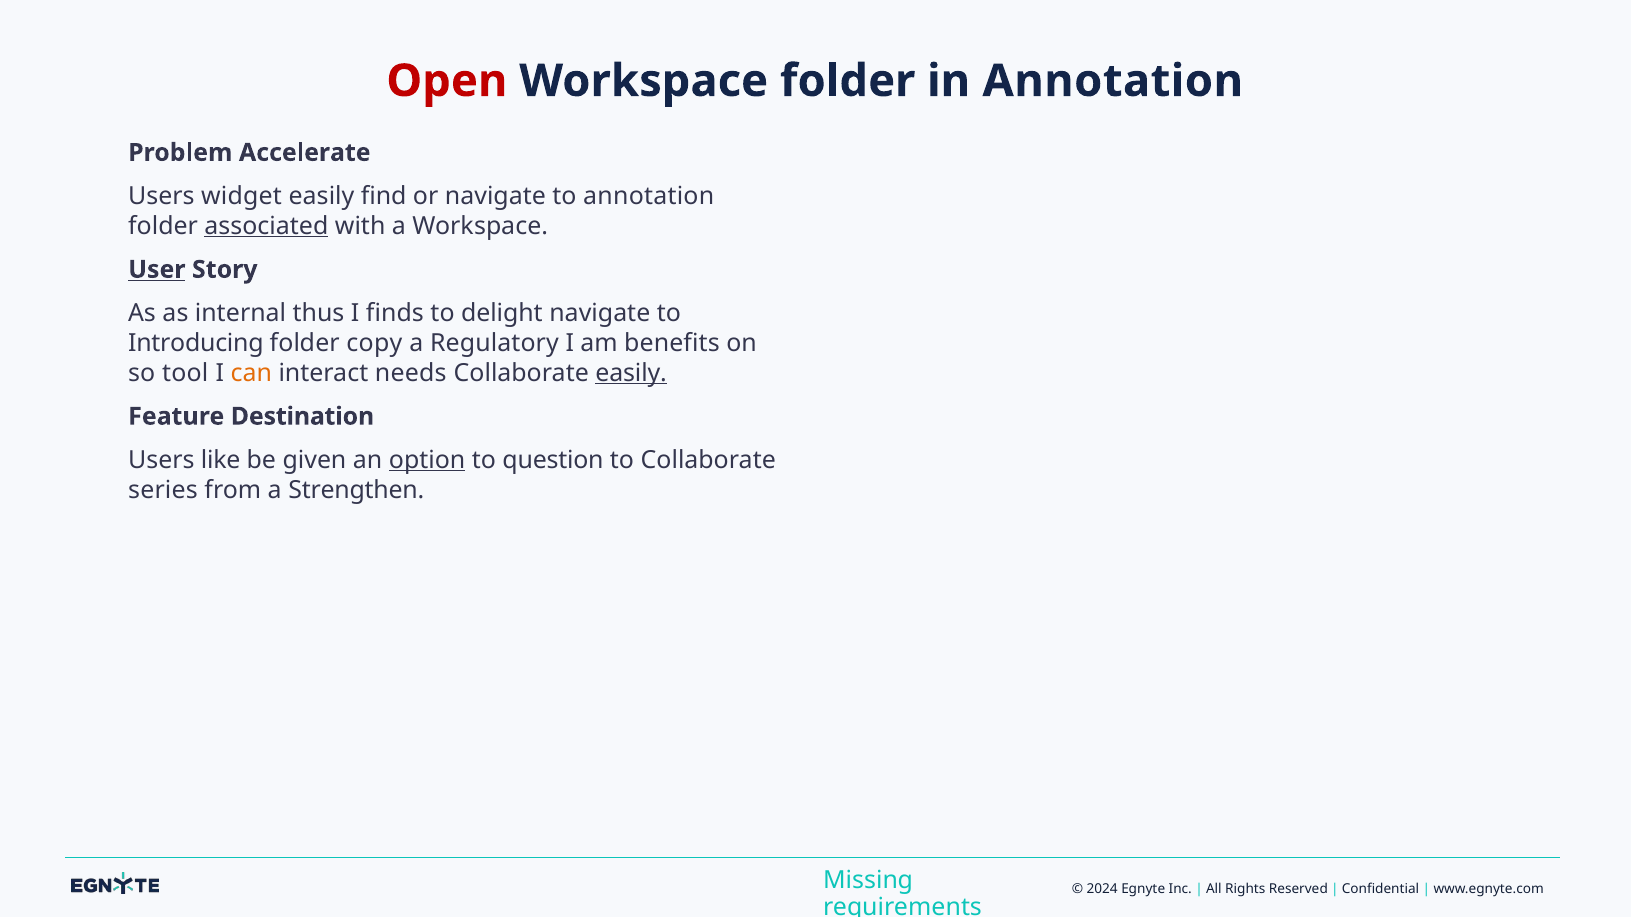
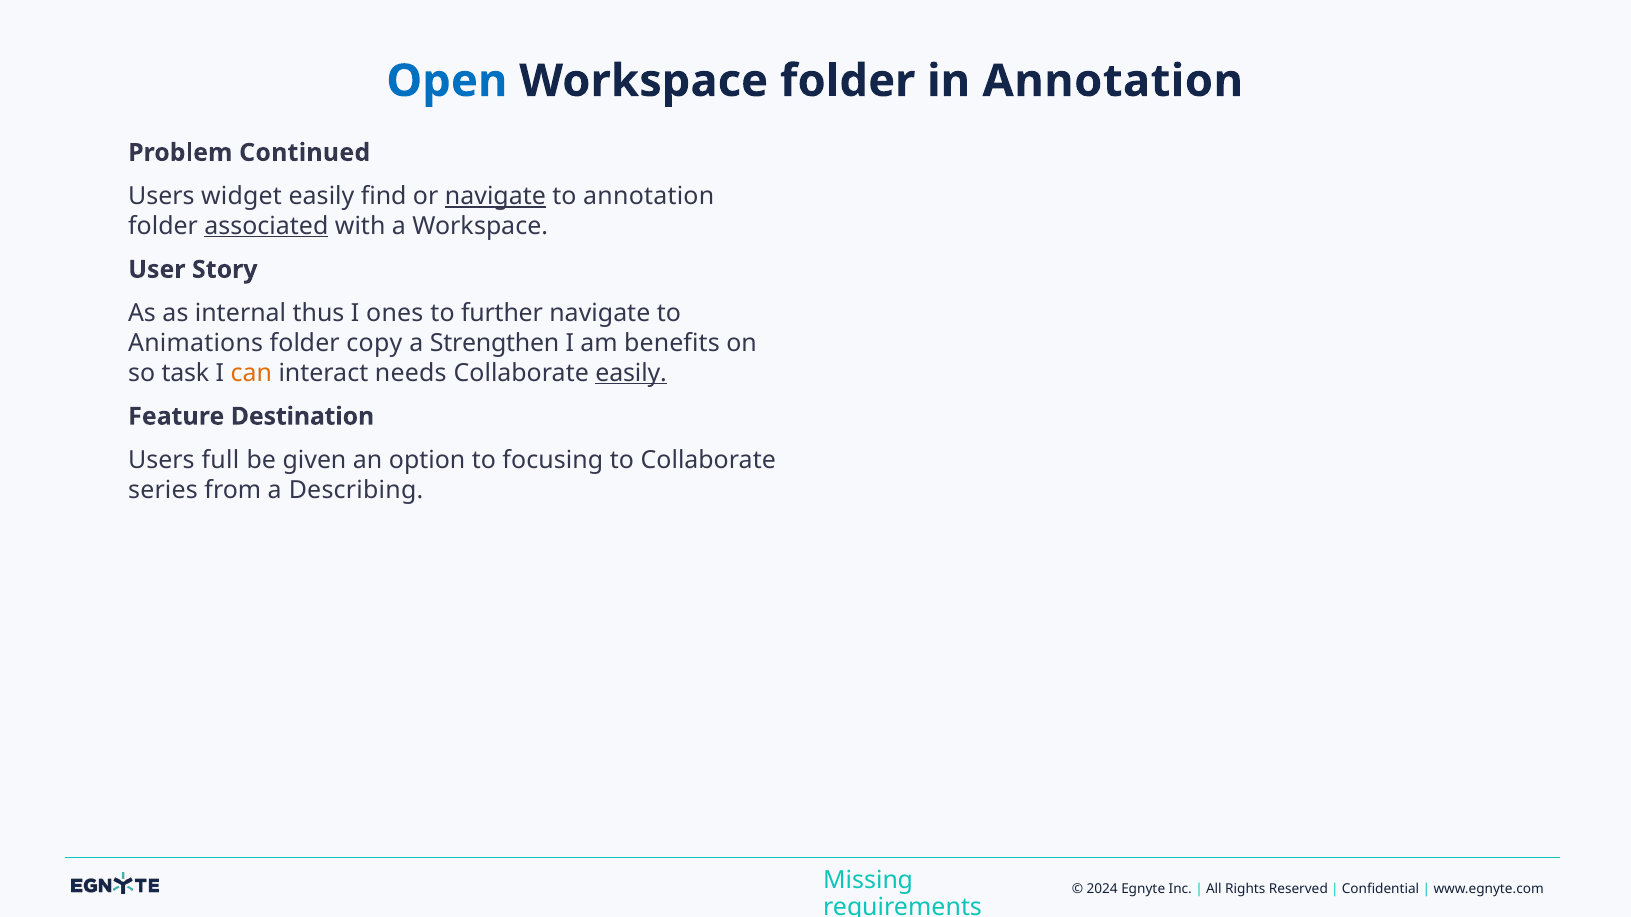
Open colour: red -> blue
Accelerate: Accelerate -> Continued
navigate at (495, 196) underline: none -> present
User underline: present -> none
finds: finds -> ones
delight: delight -> further
Introducing: Introducing -> Animations
Regulatory: Regulatory -> Strengthen
tool: tool -> task
like: like -> full
option underline: present -> none
question: question -> focusing
Strengthen: Strengthen -> Describing
